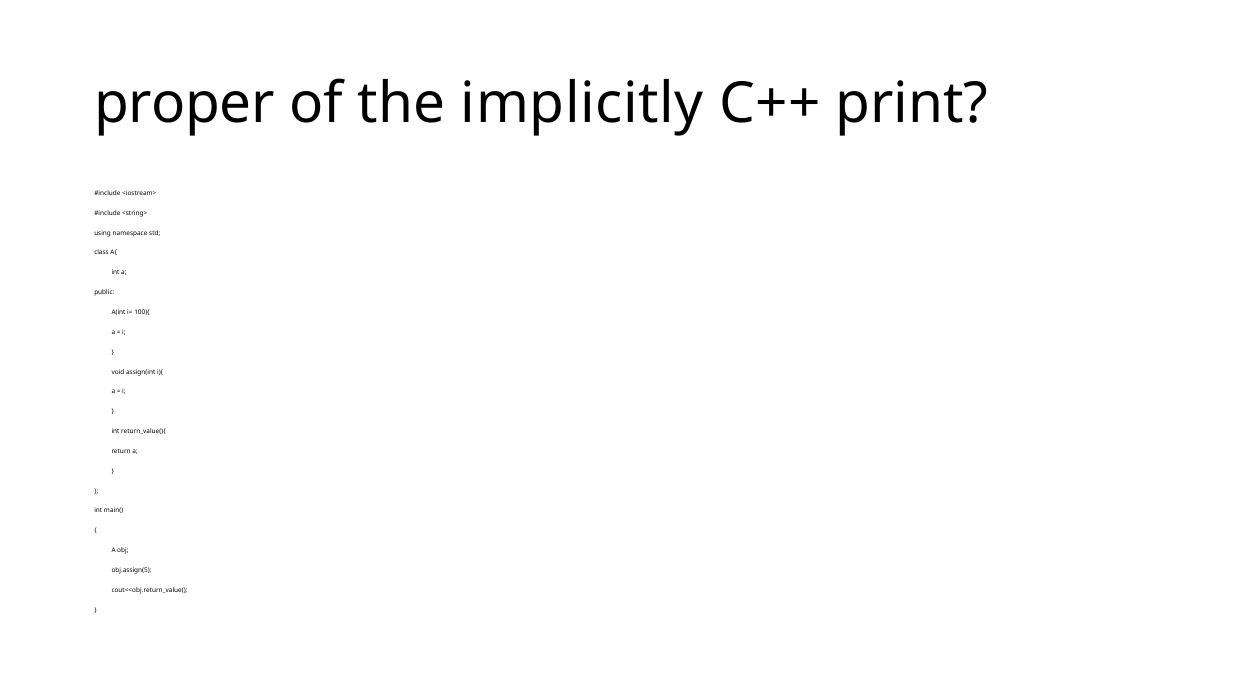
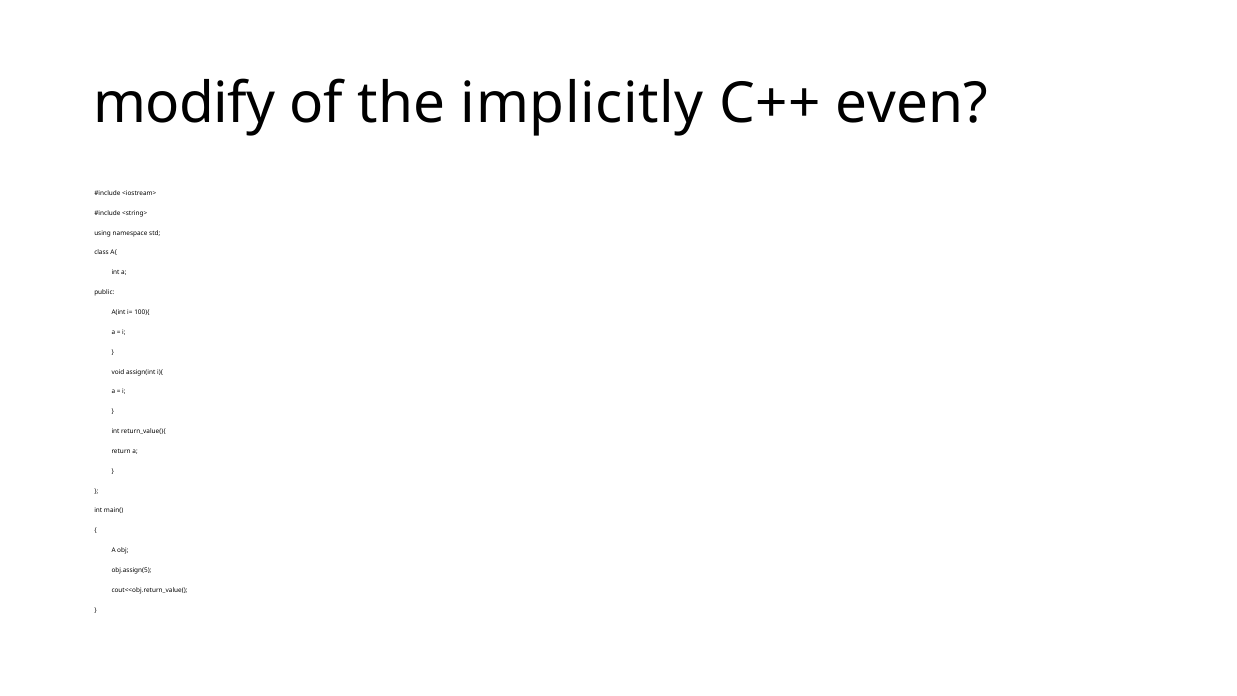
proper: proper -> modify
print: print -> even
